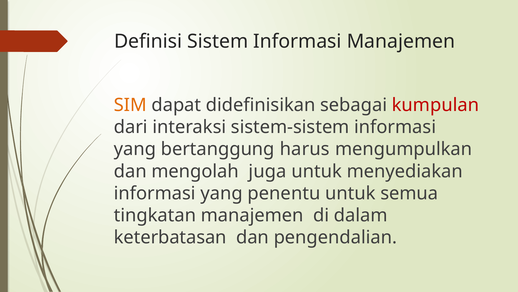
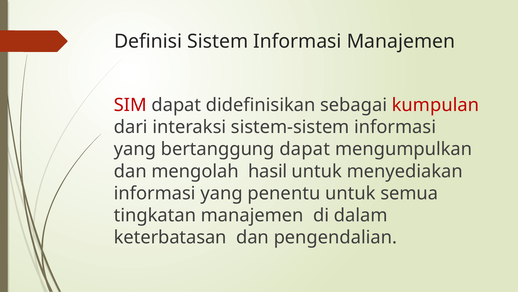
SIM colour: orange -> red
bertanggung harus: harus -> dapat
juga: juga -> hasil
